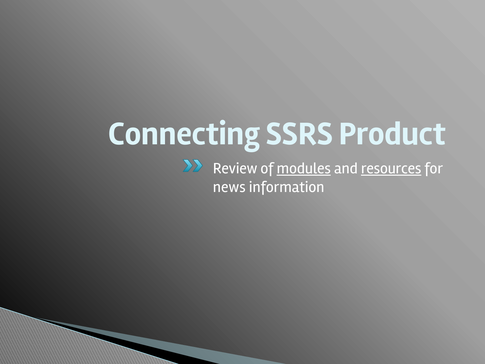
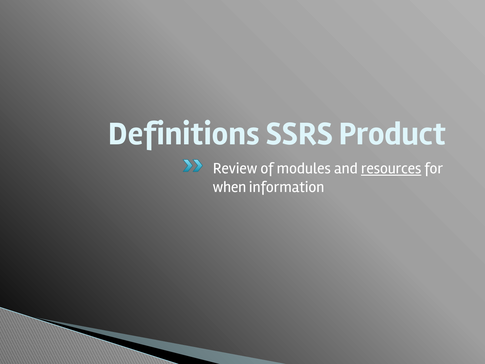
Connecting: Connecting -> Definitions
modules underline: present -> none
news: news -> when
